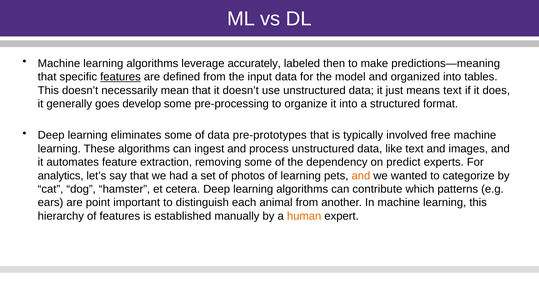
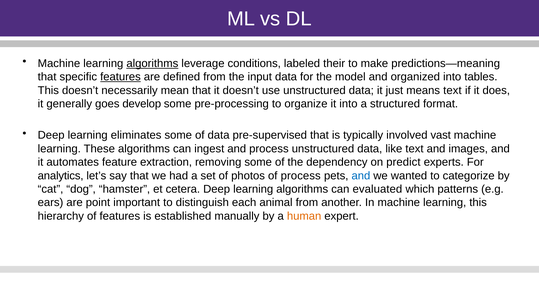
algorithms at (152, 63) underline: none -> present
accurately: accurately -> conditions
then: then -> their
pre-prototypes: pre-prototypes -> pre-supervised
free: free -> vast
of learning: learning -> process
and at (361, 176) colour: orange -> blue
contribute: contribute -> evaluated
